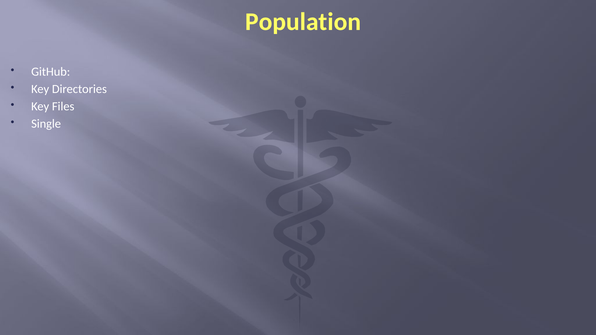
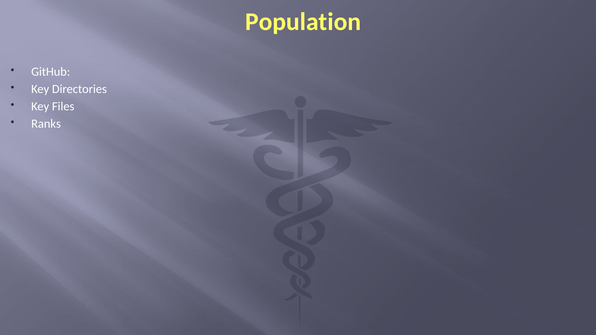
Single: Single -> Ranks
